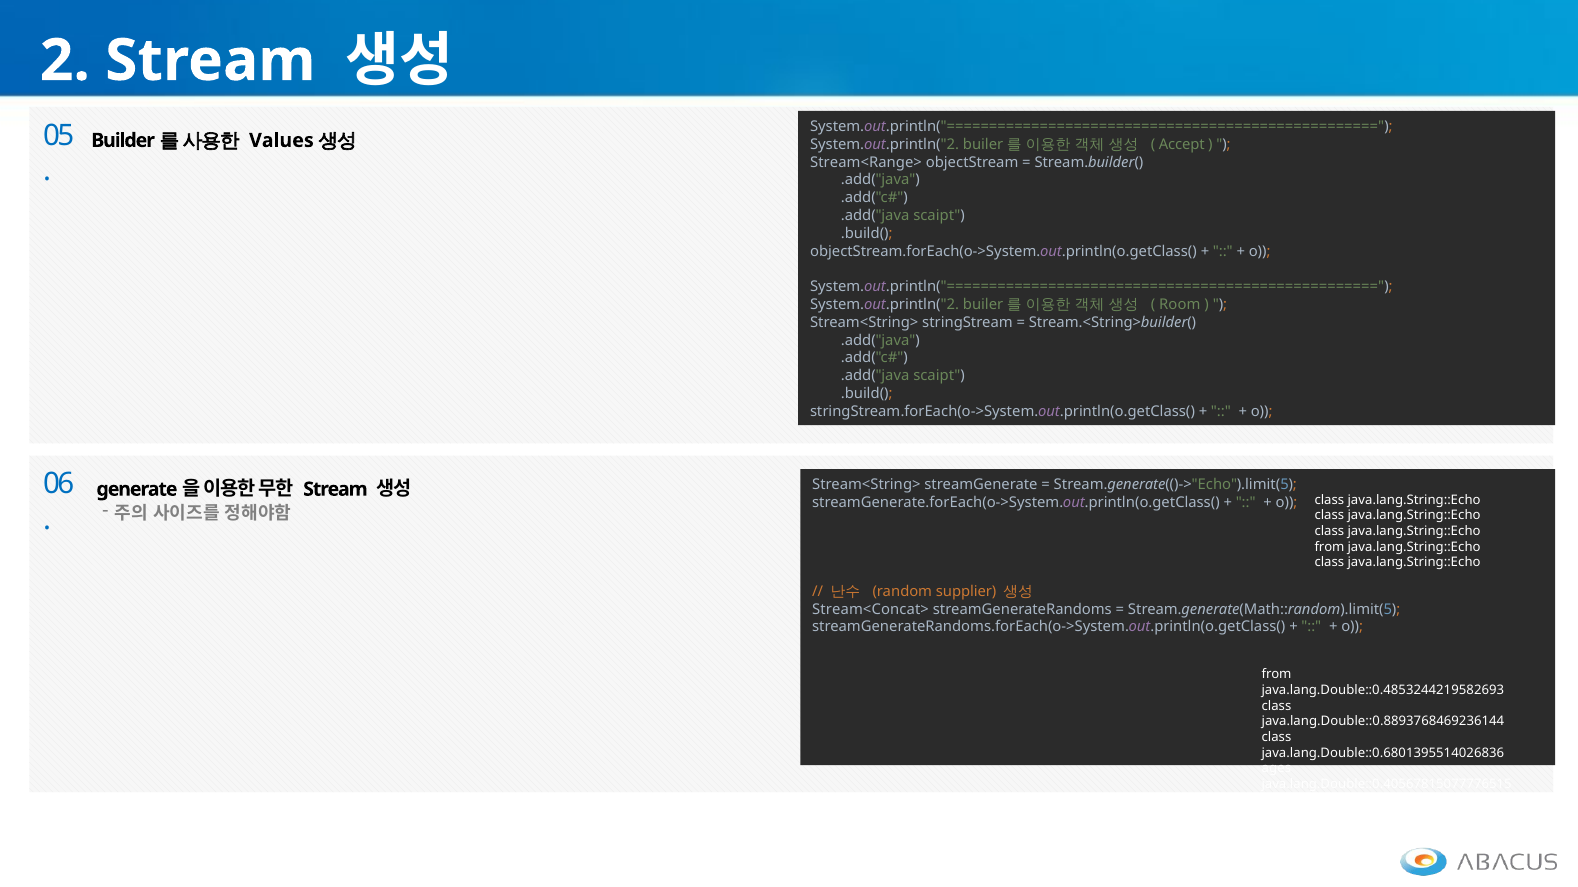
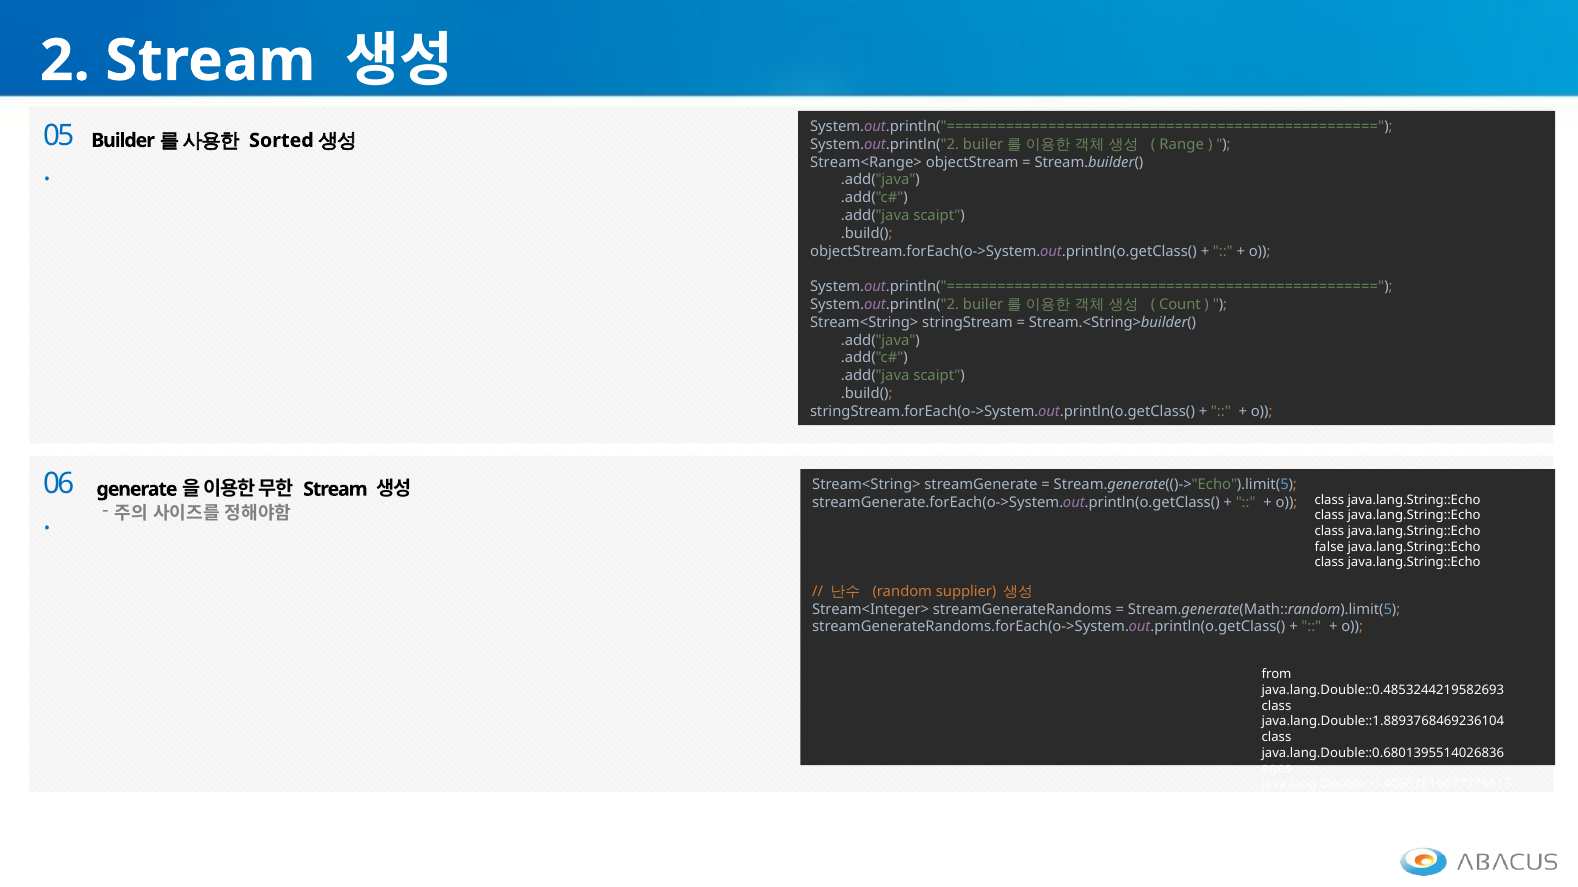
Values: Values -> Sorted
Accept: Accept -> Range
Room: Room -> Count
from at (1329, 547): from -> false
Stream<Concat>: Stream<Concat> -> Stream<Integer>
java.lang.Double::0.8893768469236144: java.lang.Double::0.8893768469236144 -> java.lang.Double::1.8893768469236104
